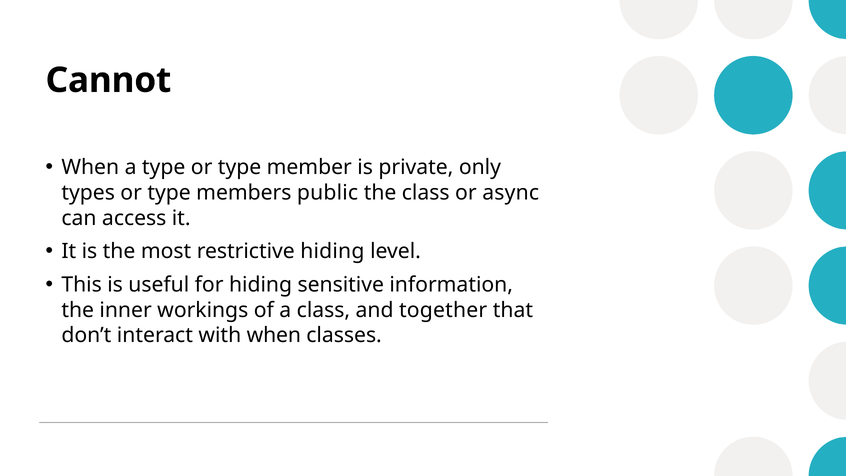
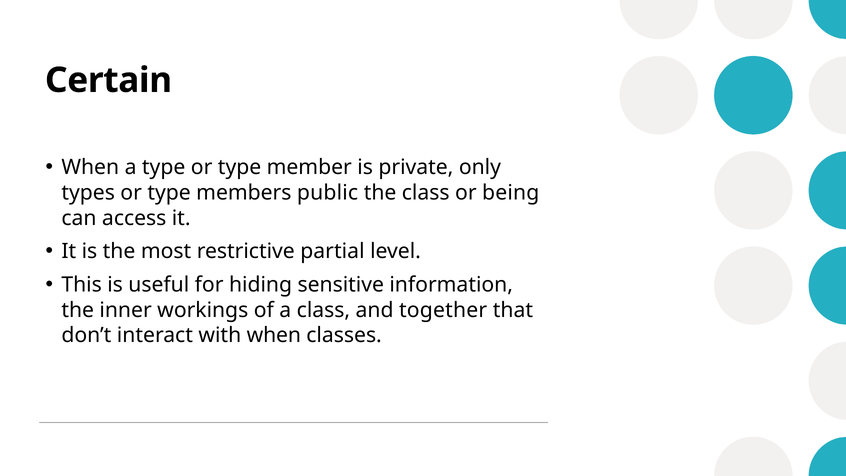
Cannot: Cannot -> Certain
async: async -> being
restrictive hiding: hiding -> partial
